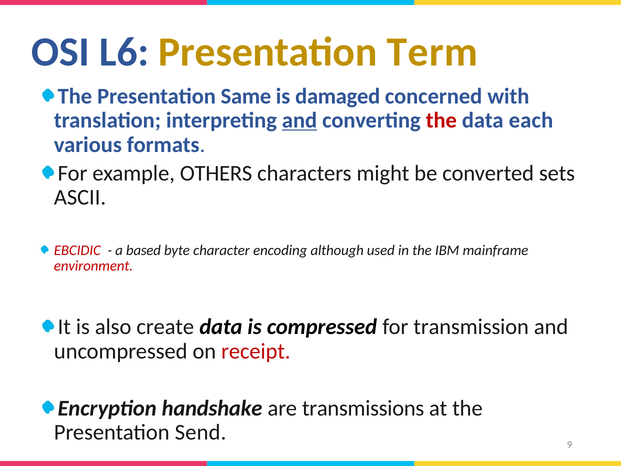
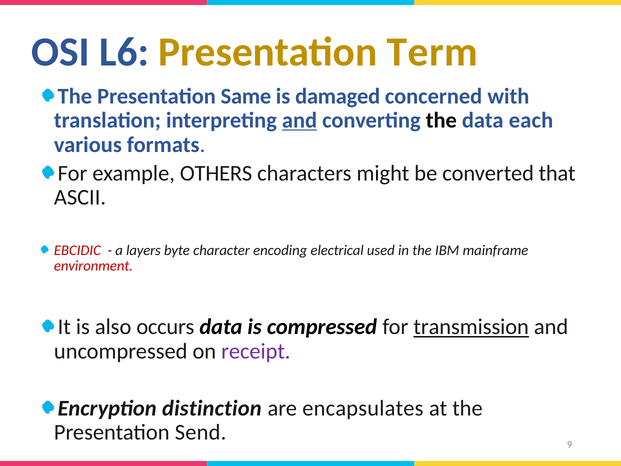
the at (441, 120) colour: red -> black
sets: sets -> that
based: based -> layers
although: although -> electrical
create: create -> occurs
transmission underline: none -> present
receipt colour: red -> purple
handshake: handshake -> distinction
transmissions: transmissions -> encapsulates
